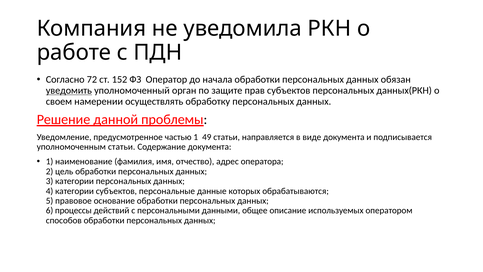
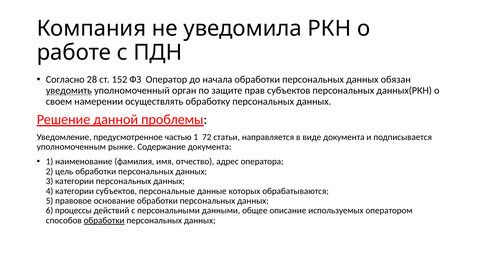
72: 72 -> 28
49: 49 -> 72
уполномоченным статьи: статьи -> рынке
обработки at (104, 220) underline: none -> present
